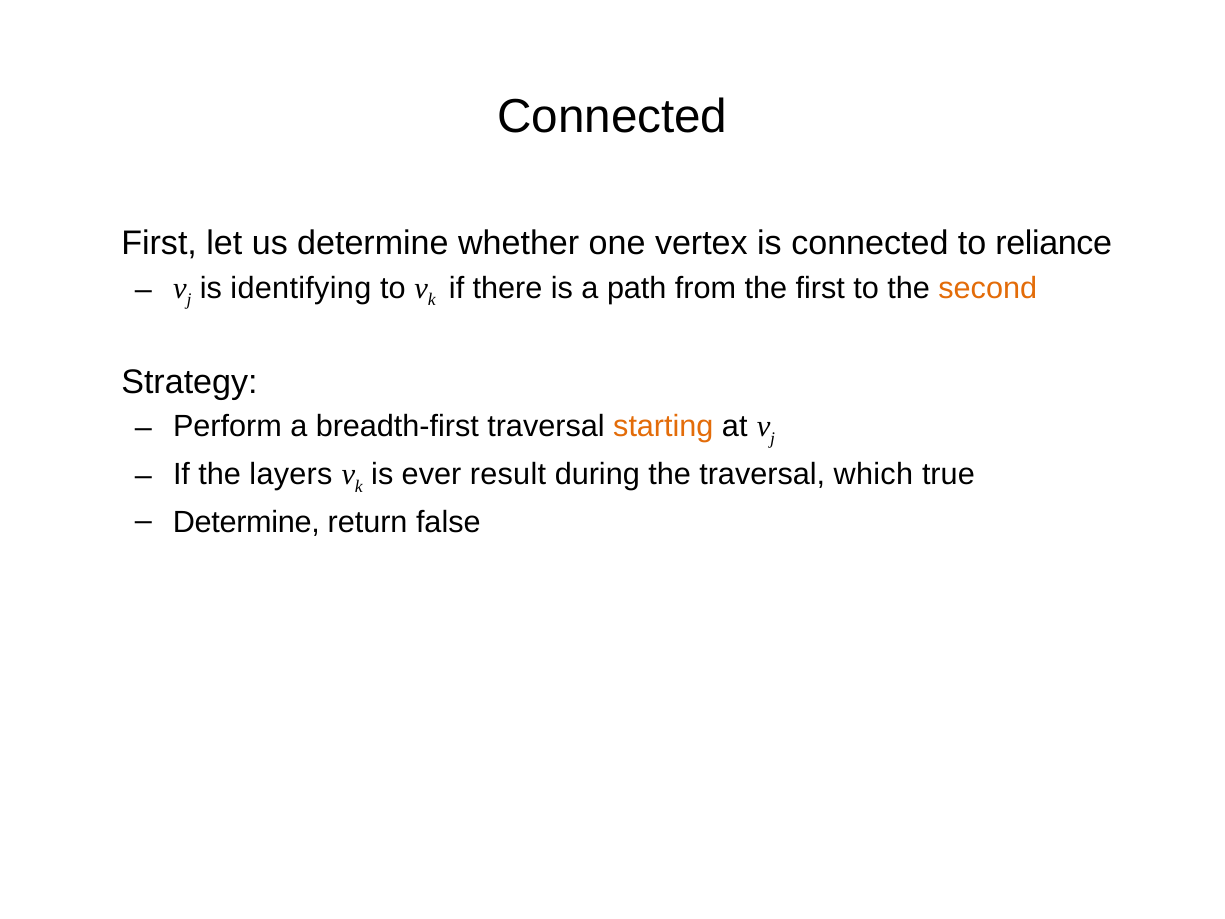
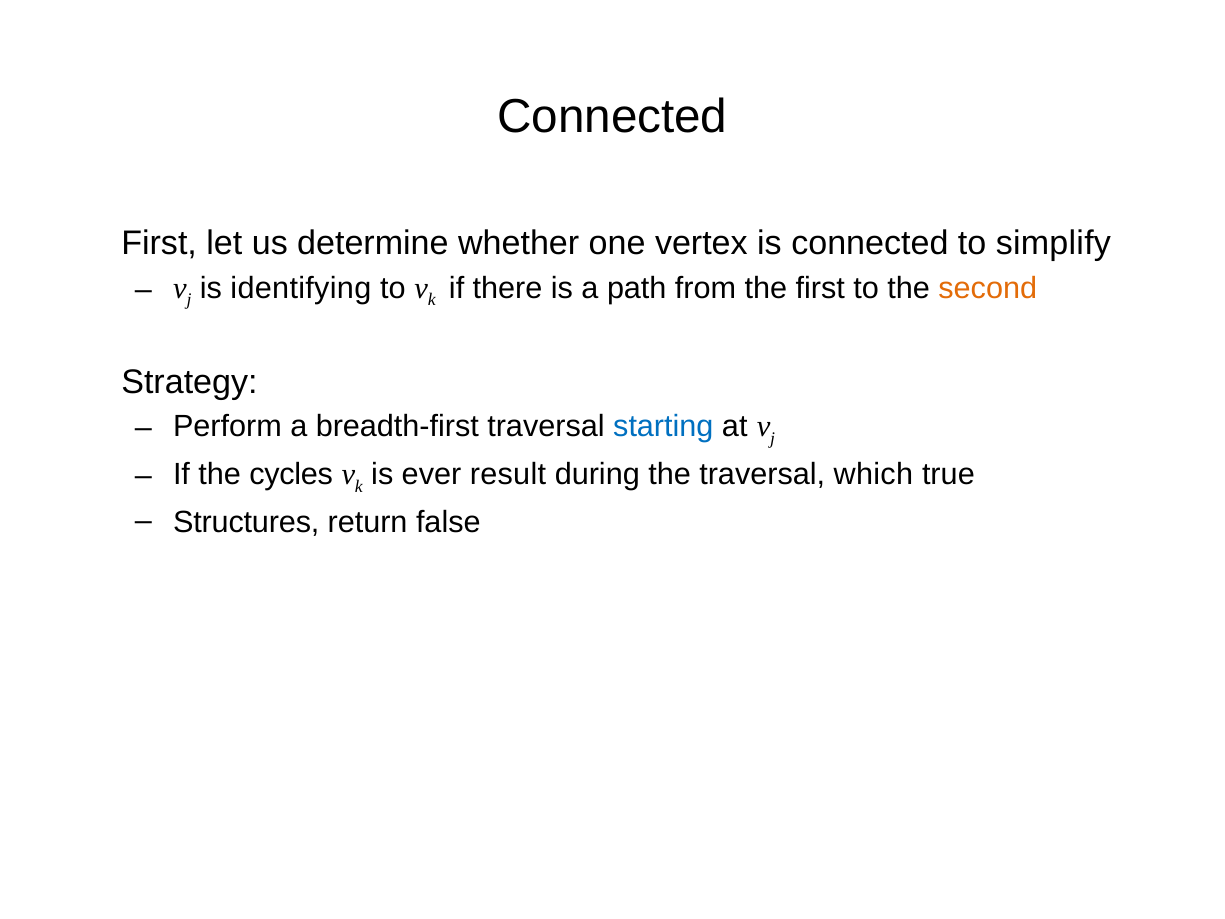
reliance: reliance -> simplify
starting colour: orange -> blue
layers: layers -> cycles
Determine at (246, 522): Determine -> Structures
